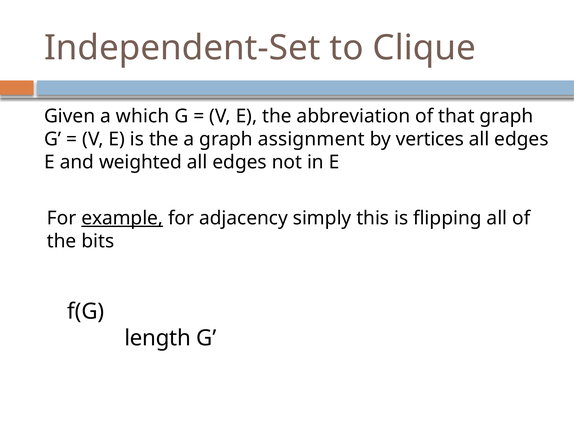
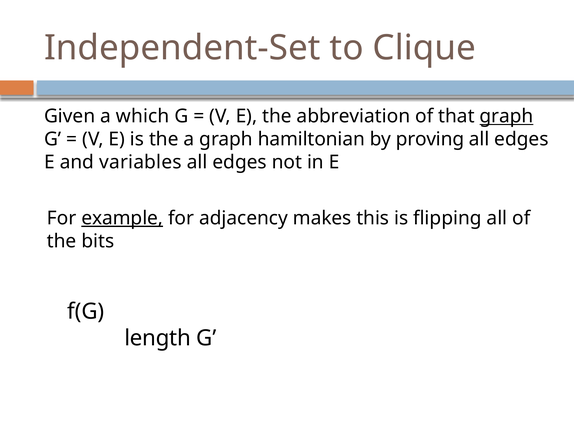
graph at (506, 116) underline: none -> present
assignment: assignment -> hamiltonian
vertices: vertices -> proving
weighted: weighted -> variables
simply: simply -> makes
